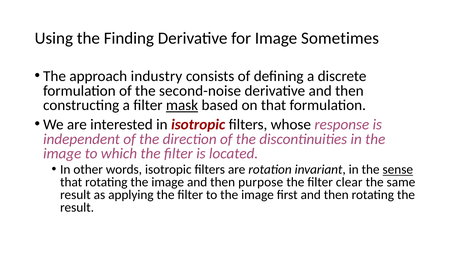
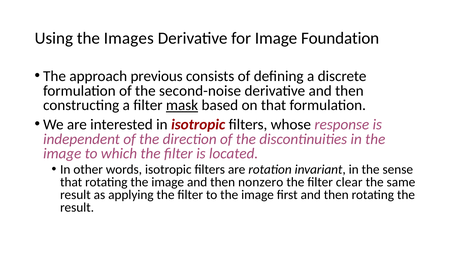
Finding: Finding -> Images
Sometimes: Sometimes -> Foundation
industry: industry -> previous
sense underline: present -> none
purpose: purpose -> nonzero
